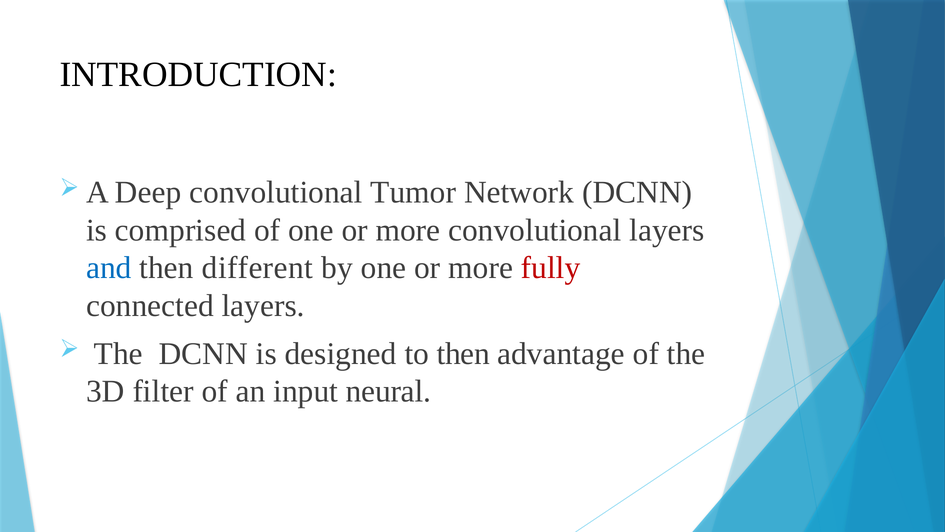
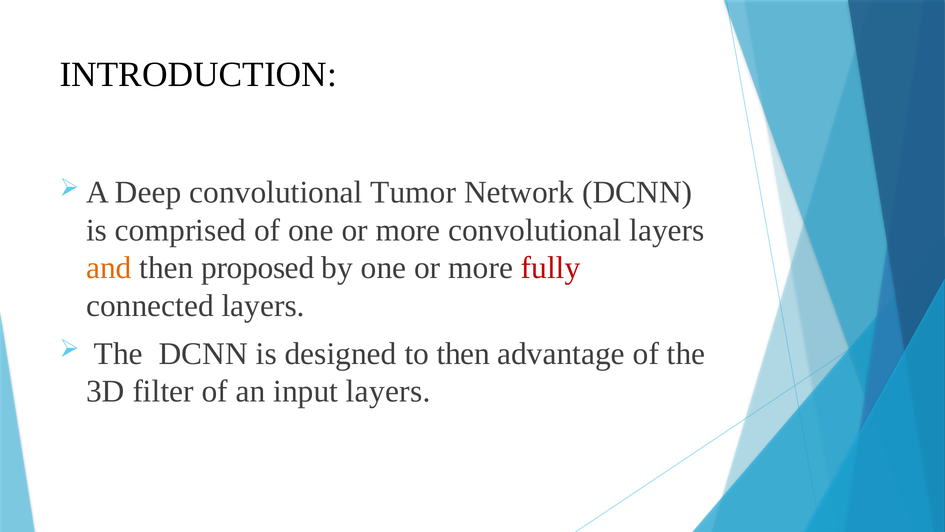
and colour: blue -> orange
different: different -> proposed
input neural: neural -> layers
